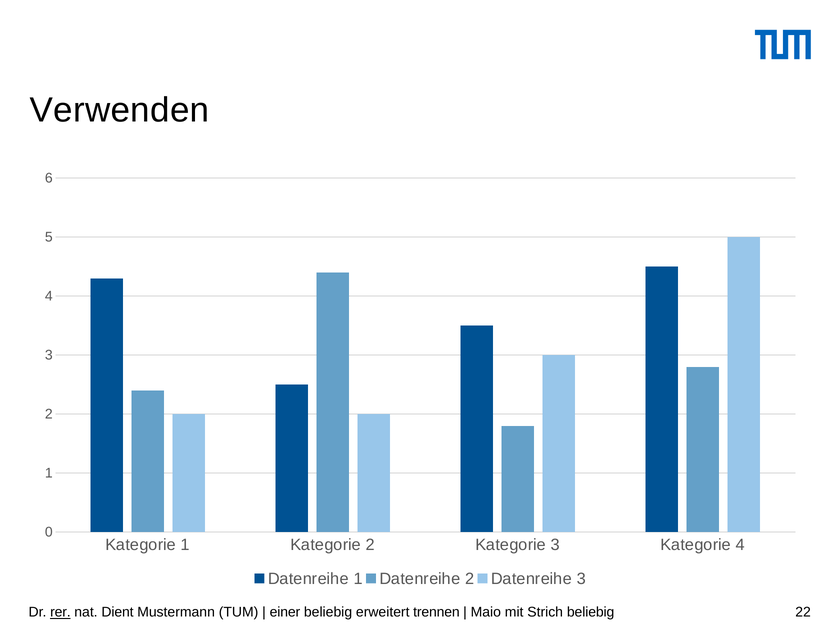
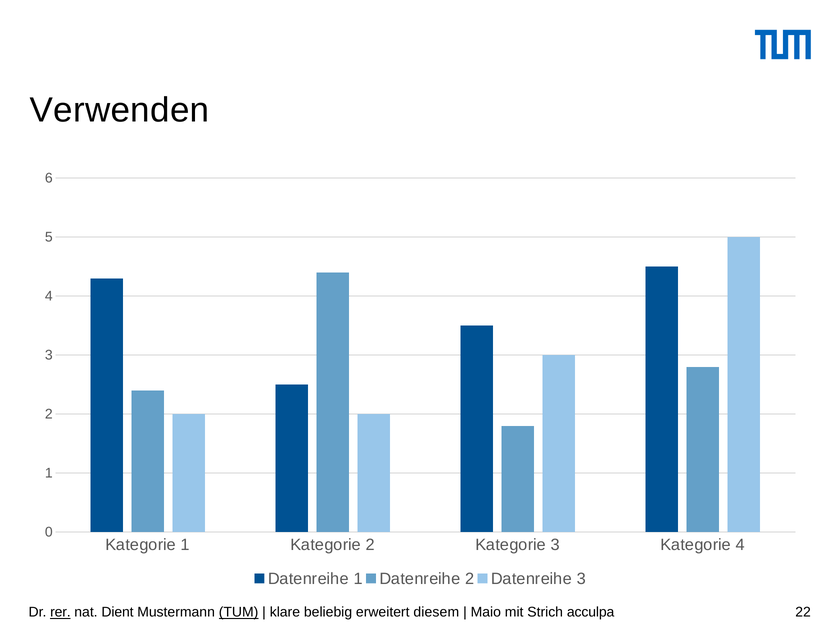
TUM underline: none -> present
einer: einer -> klare
trennen: trennen -> diesem
Strich beliebig: beliebig -> acculpa
